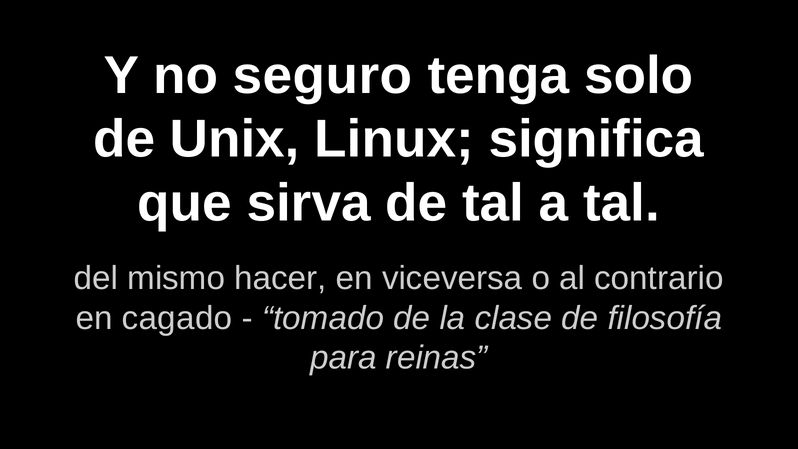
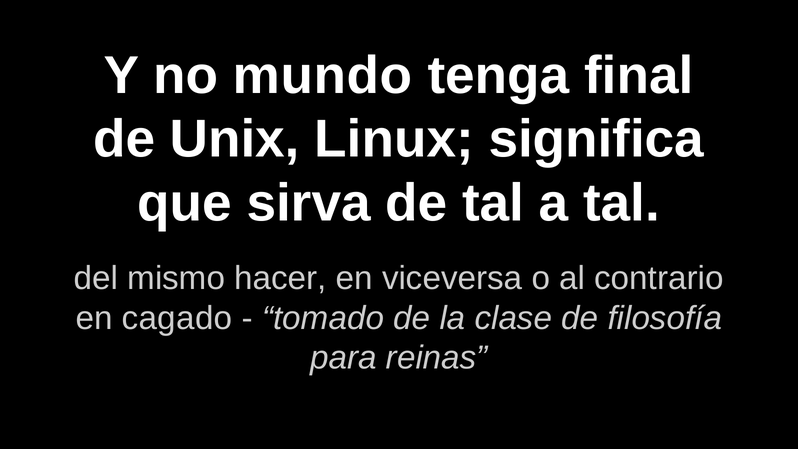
seguro: seguro -> mundo
solo: solo -> final
